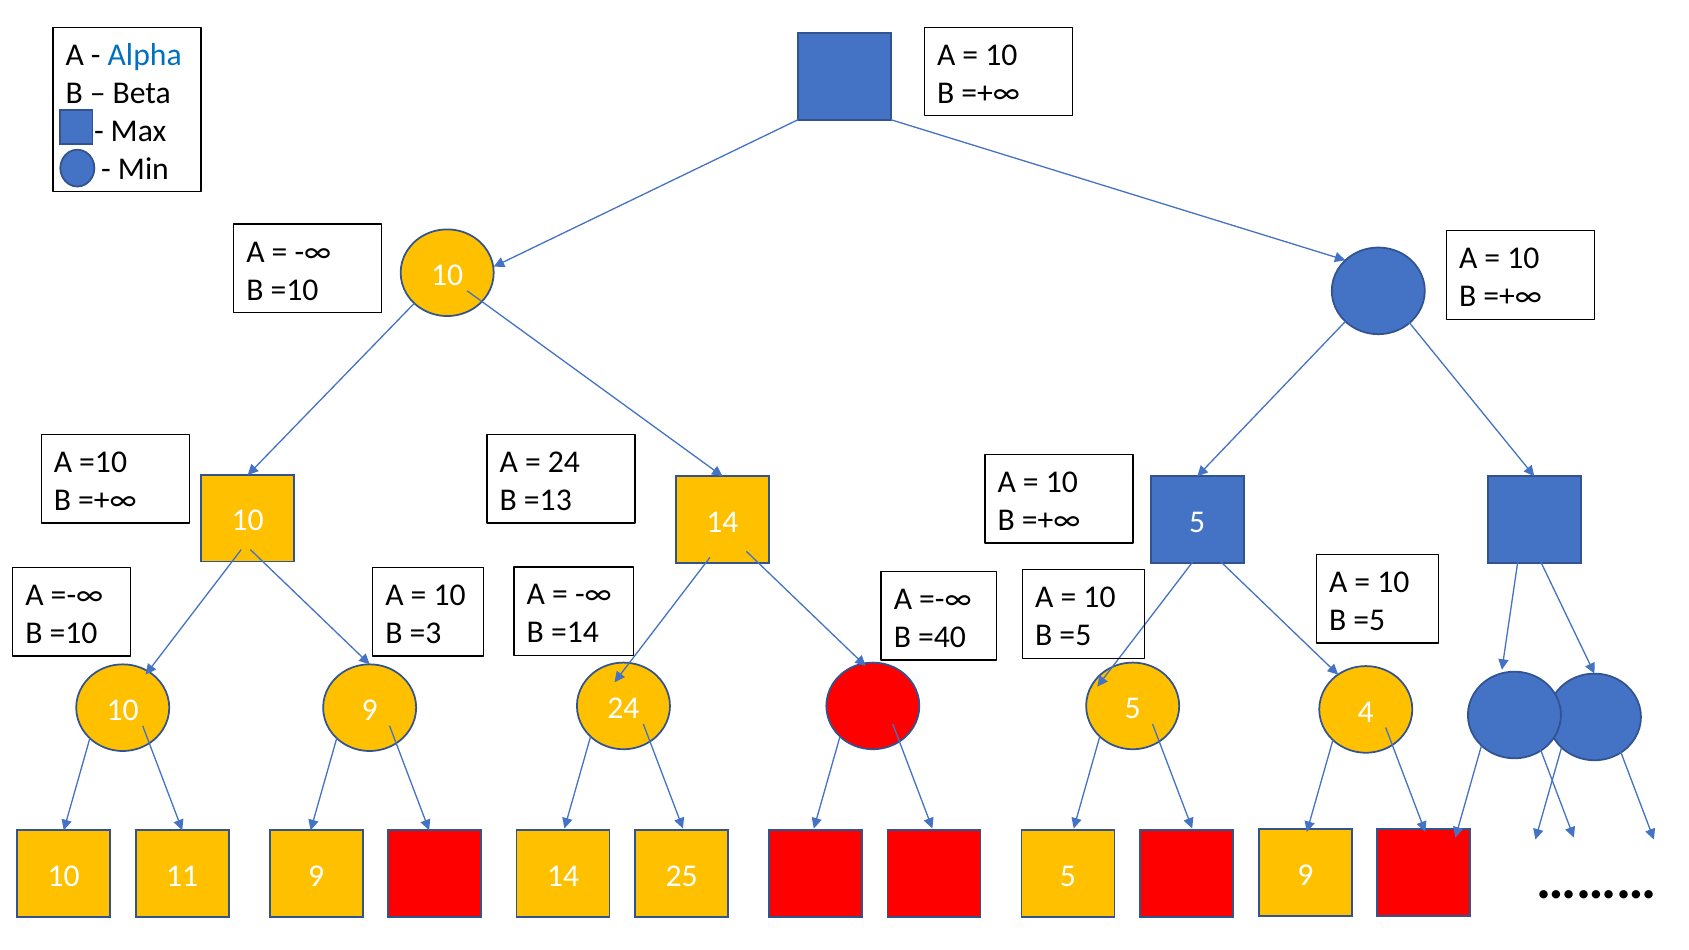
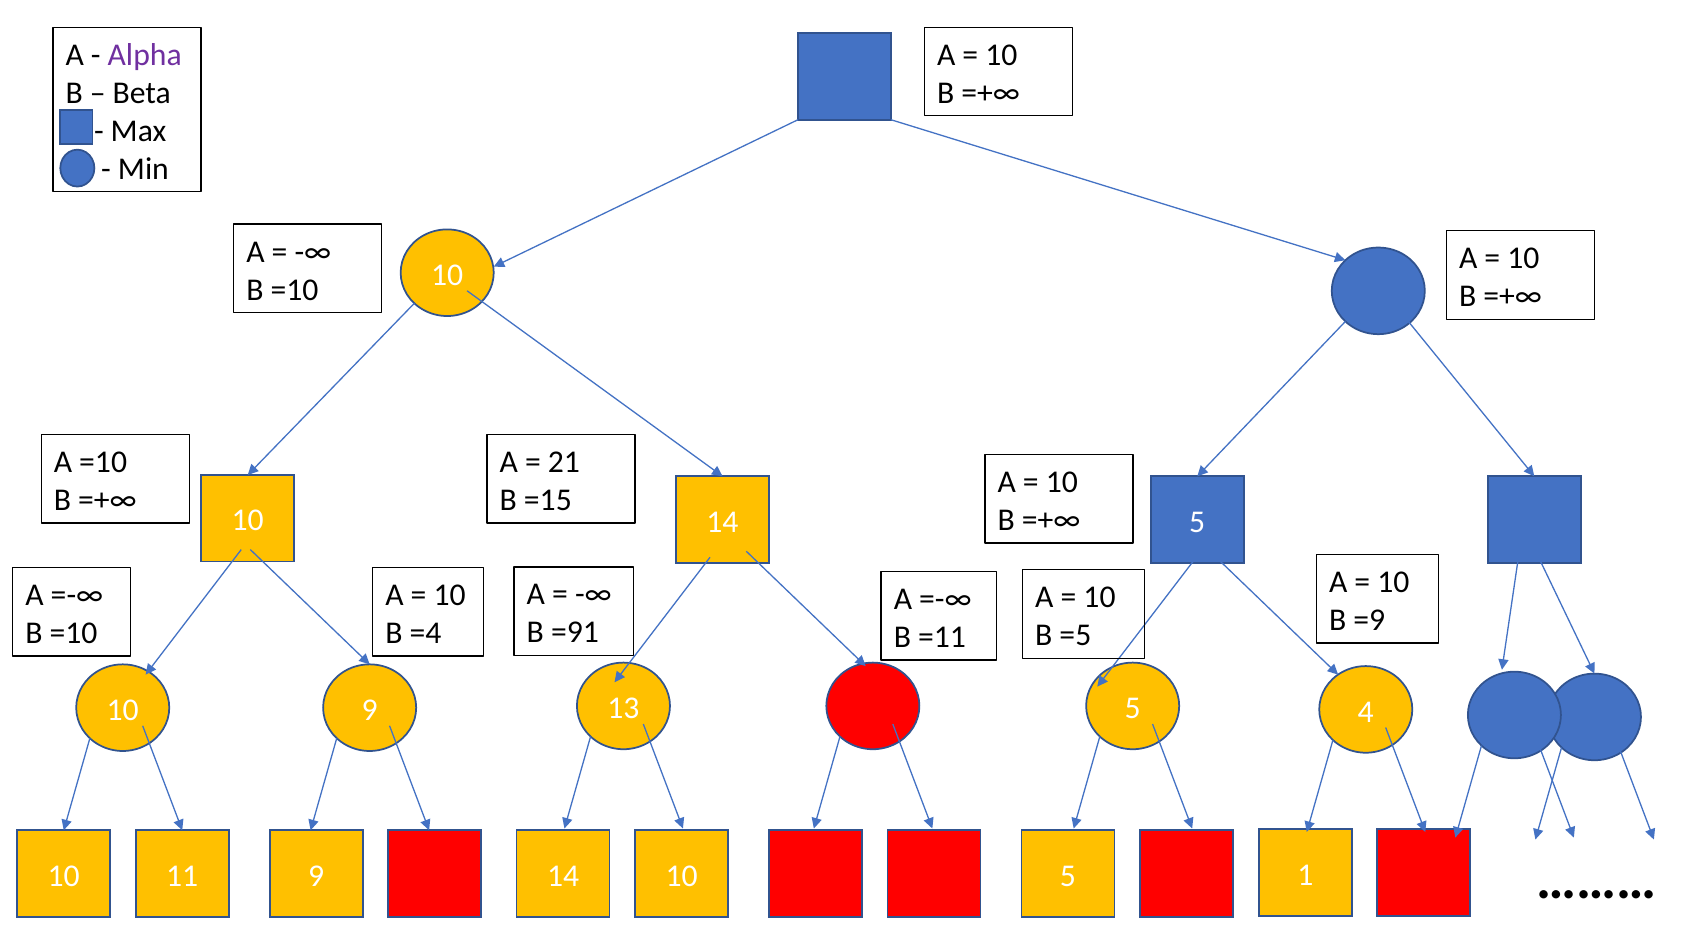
Alpha colour: blue -> purple
24 at (564, 462): 24 -> 21
=13: =13 -> =15
=5 at (1369, 620): =5 -> =9
=14: =14 -> =91
=3: =3 -> =4
=40: =40 -> =11
9 24: 24 -> 13
9 25: 25 -> 10
5 9: 9 -> 1
